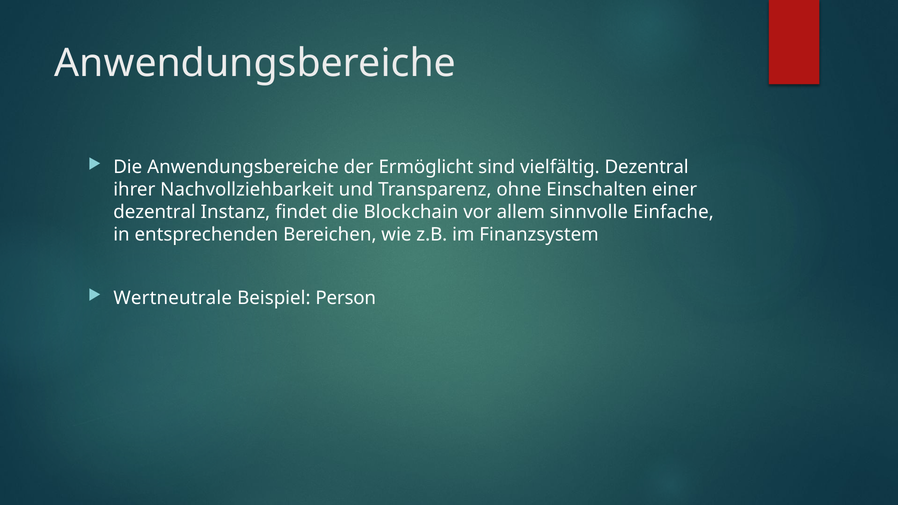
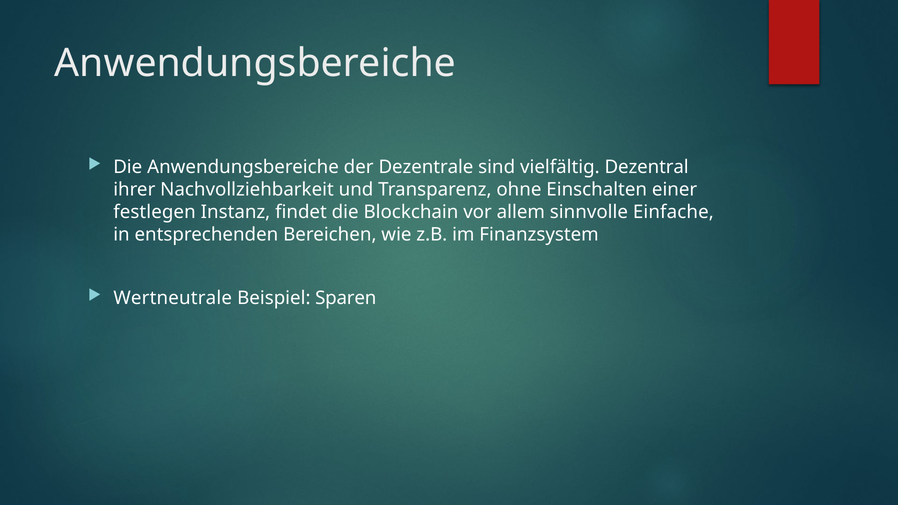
Ermöglicht: Ermöglicht -> Dezentrale
dezentral at (155, 212): dezentral -> festlegen
Person: Person -> Sparen
